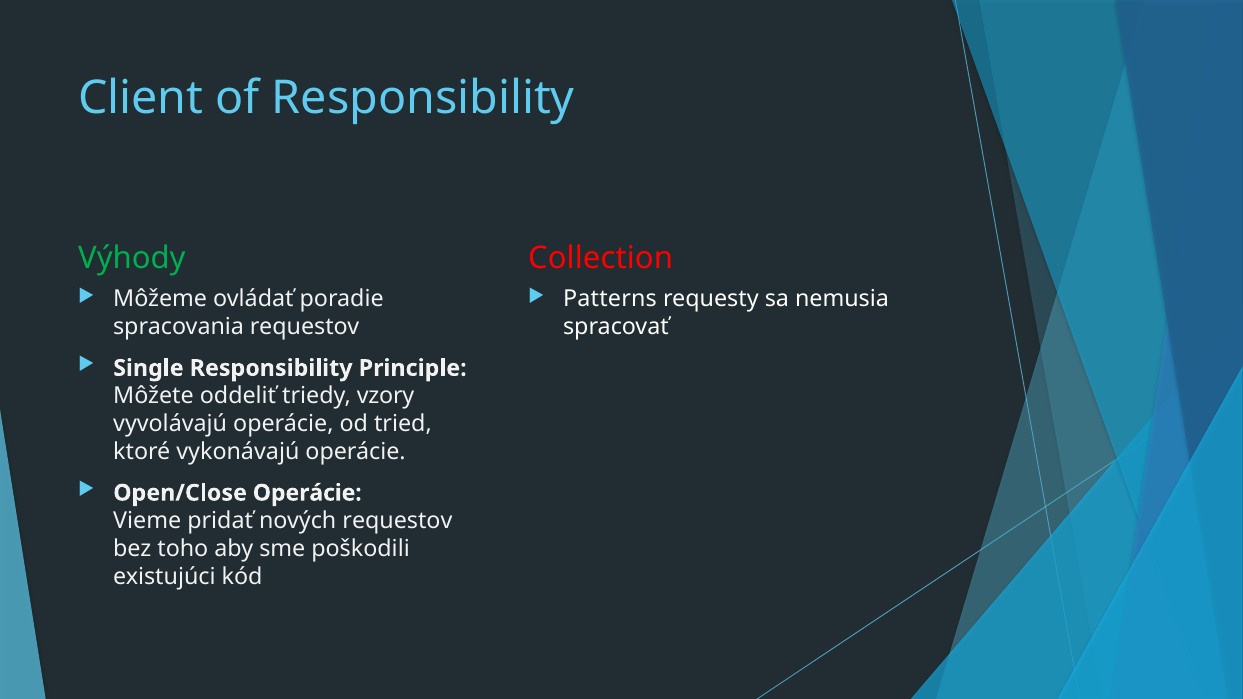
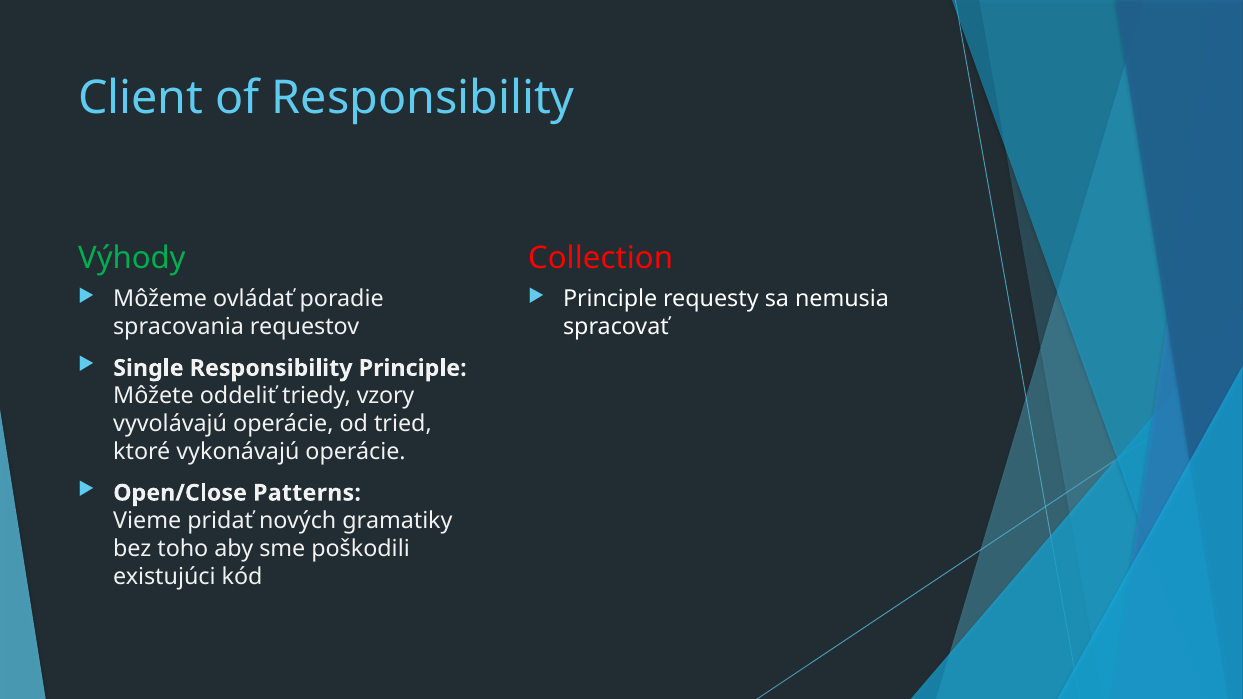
Patterns at (610, 299): Patterns -> Principle
Open/Close Operácie: Operácie -> Patterns
nových requestov: requestov -> gramatiky
